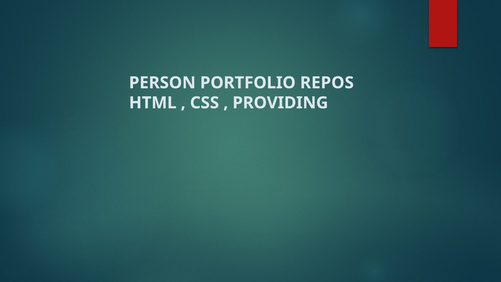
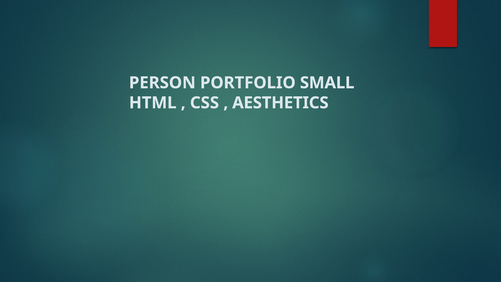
REPOS: REPOS -> SMALL
PROVIDING: PROVIDING -> AESTHETICS
